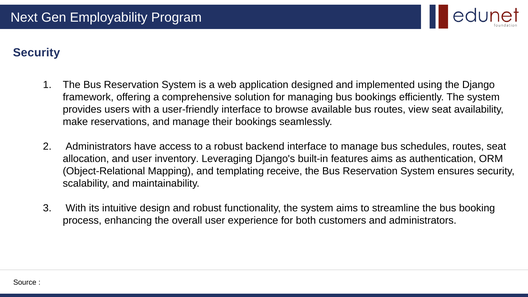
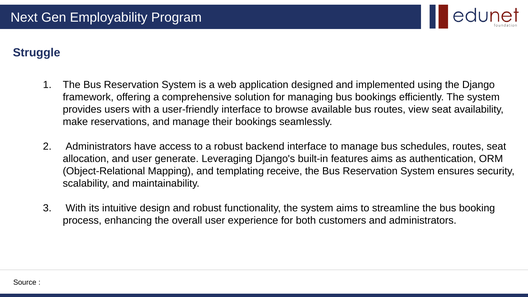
Security at (37, 53): Security -> Struggle
inventory: inventory -> generate
